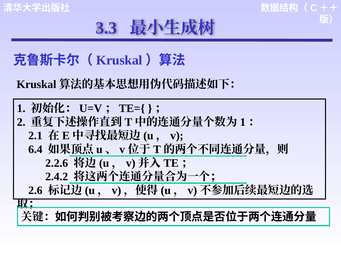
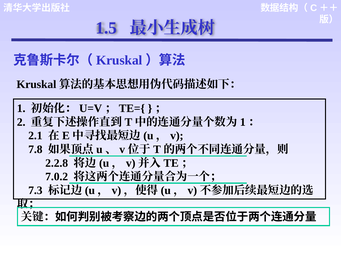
3.3: 3.3 -> 1.5
6.4: 6.4 -> 7.8
2.2.6: 2.2.6 -> 2.2.8
2.4.2: 2.4.2 -> 7.0.2
2.6: 2.6 -> 7.3
